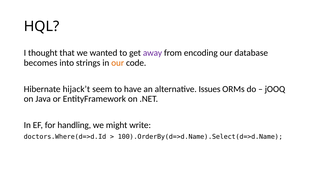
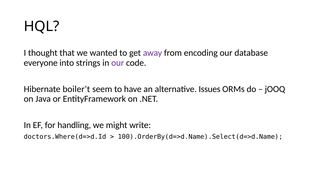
becomes: becomes -> everyone
our at (118, 63) colour: orange -> purple
hijack’t: hijack’t -> boiler’t
